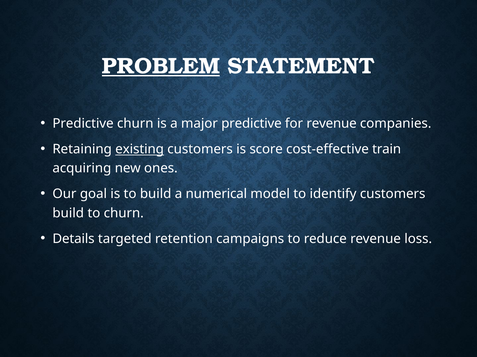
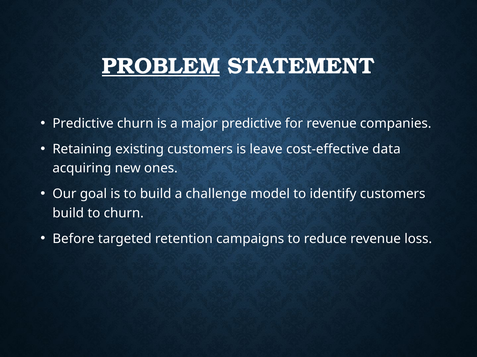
existing underline: present -> none
score: score -> leave
train: train -> data
numerical: numerical -> challenge
Details: Details -> Before
